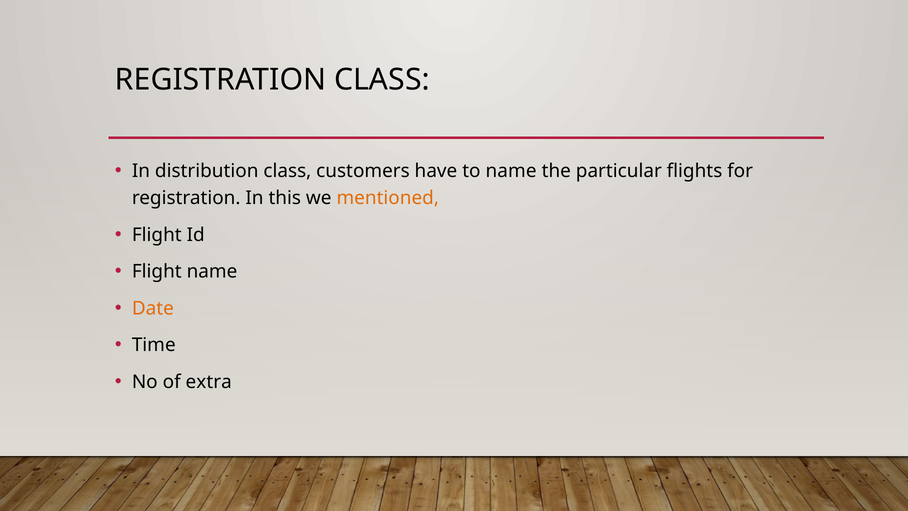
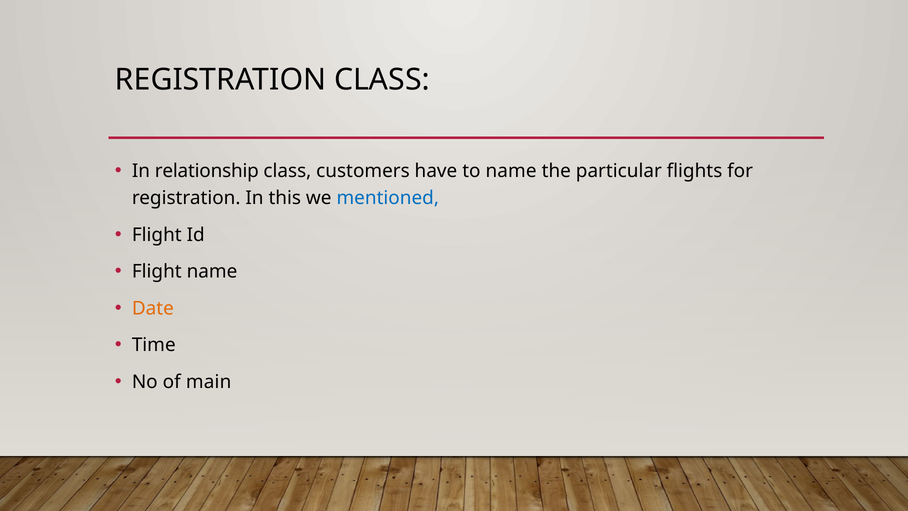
distribution: distribution -> relationship
mentioned colour: orange -> blue
extra: extra -> main
